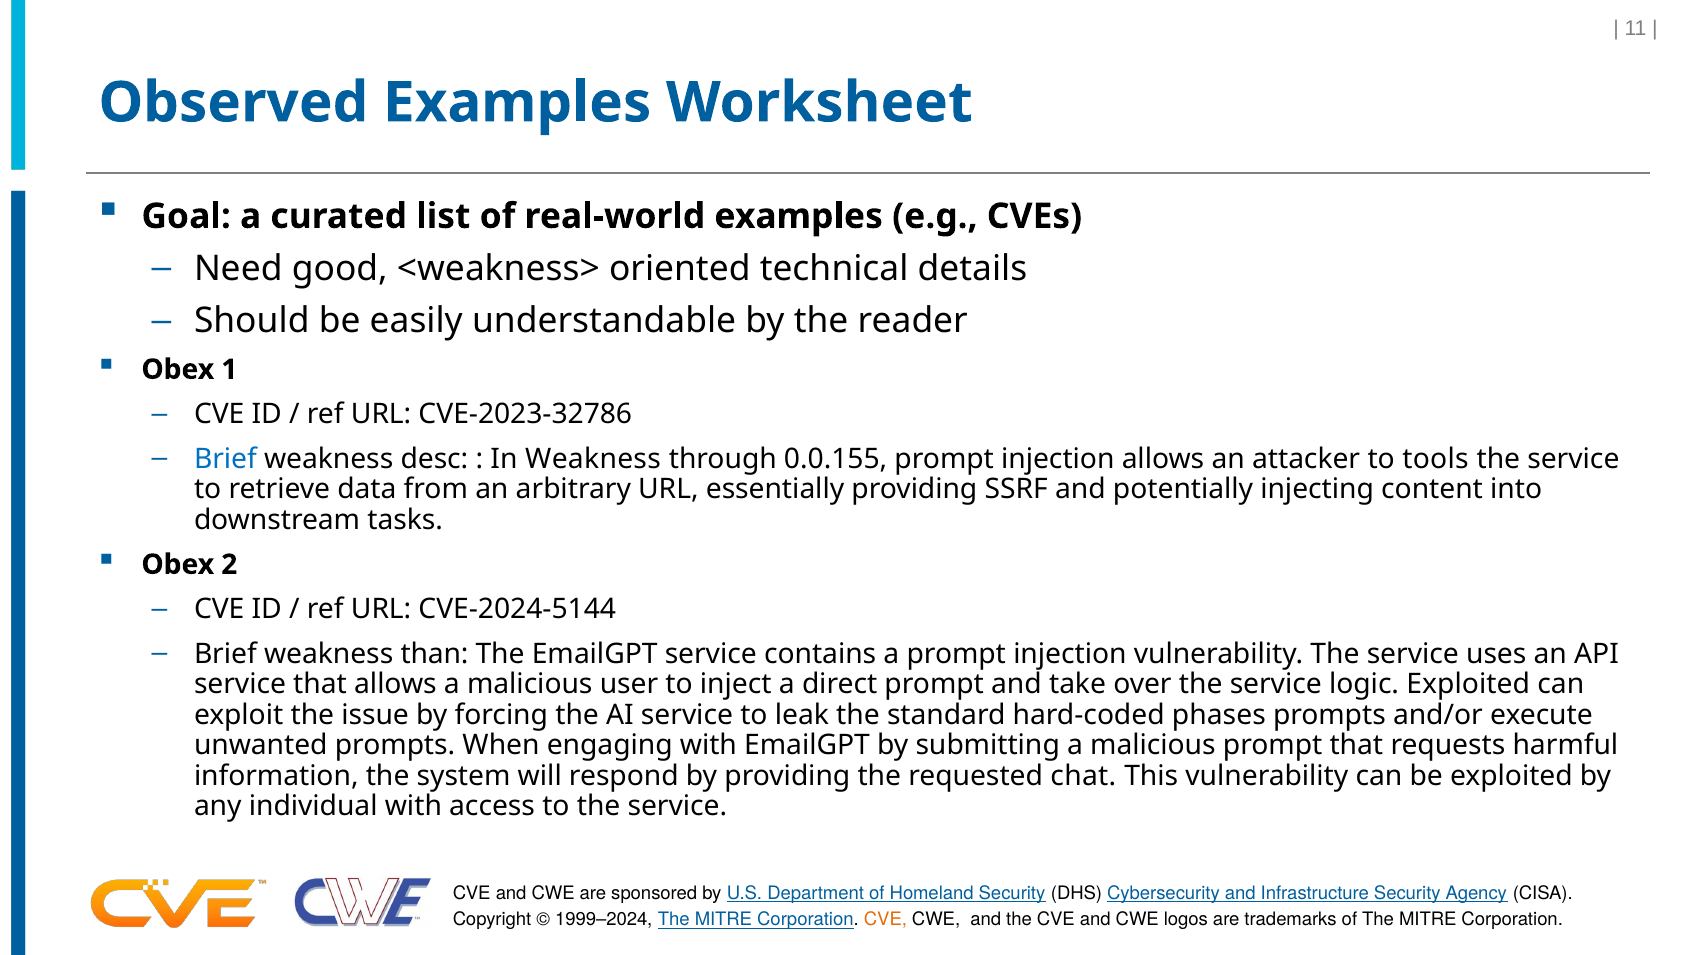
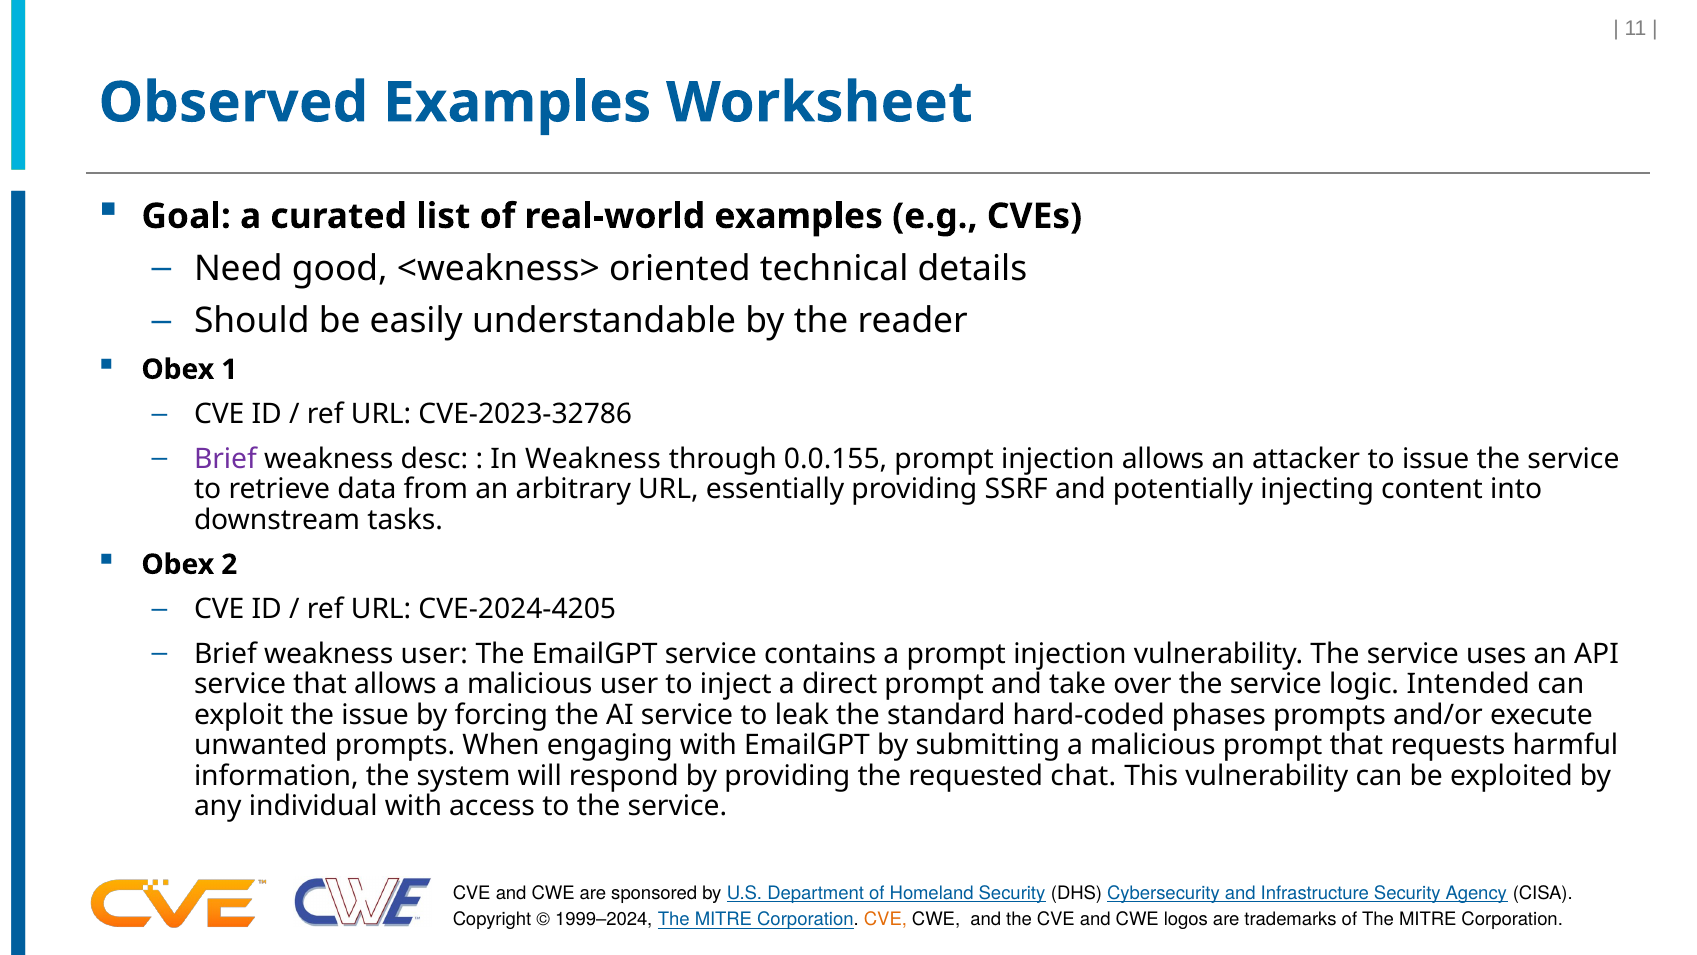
Brief at (225, 459) colour: blue -> purple
to tools: tools -> issue
CVE-2024-5144: CVE-2024-5144 -> CVE-2024-4205
weakness than: than -> user
logic Exploited: Exploited -> Intended
